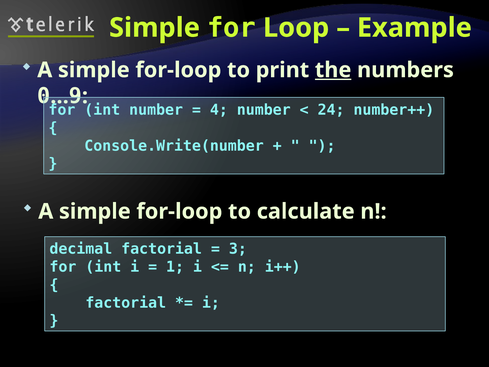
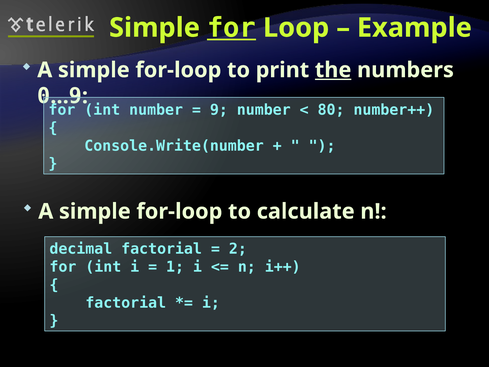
for at (232, 28) underline: none -> present
4 at (219, 110): 4 -> 9
24: 24 -> 80
3: 3 -> 2
